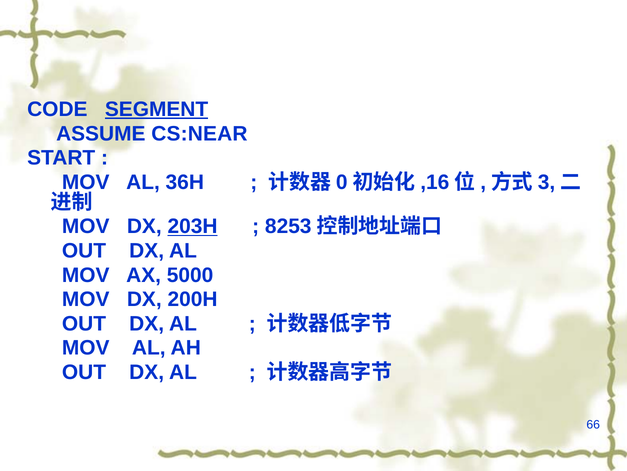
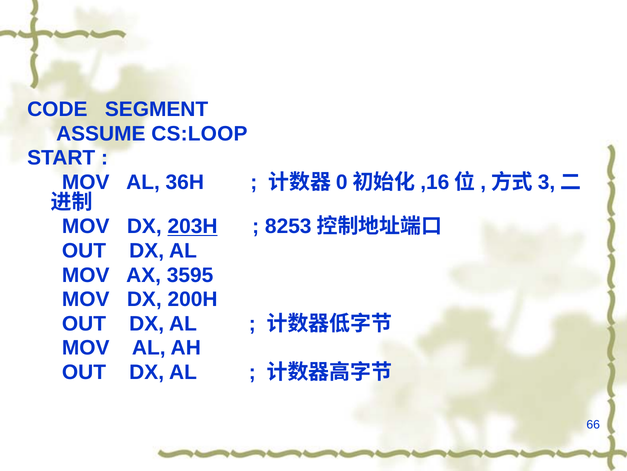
SEGMENT underline: present -> none
CS:NEAR: CS:NEAR -> CS:LOOP
5000: 5000 -> 3595
